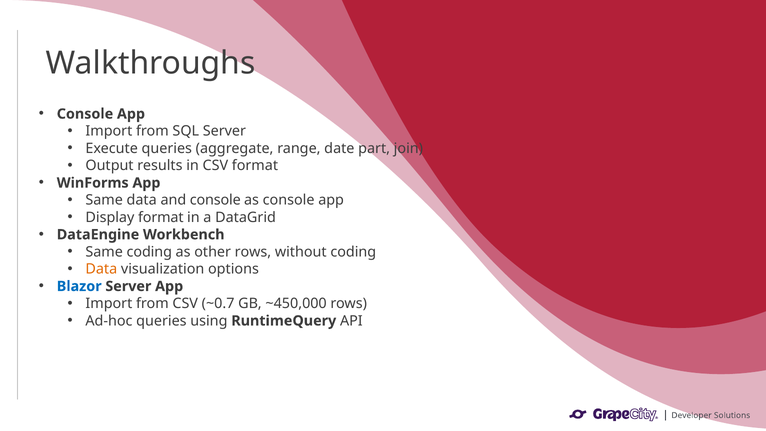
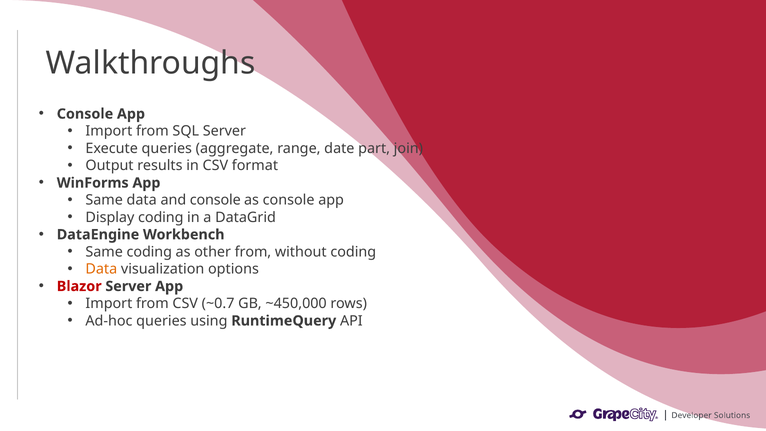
Display format: format -> coding
other rows: rows -> from
Blazor colour: blue -> red
